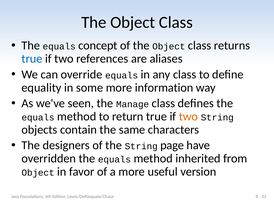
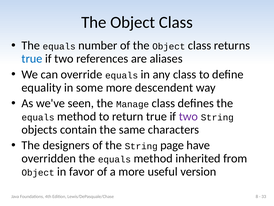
concept: concept -> number
information: information -> descendent
two at (188, 116) colour: orange -> purple
